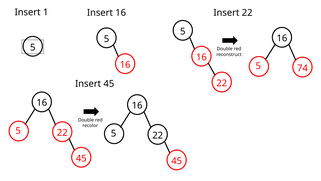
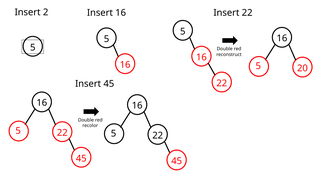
1: 1 -> 2
74: 74 -> 20
